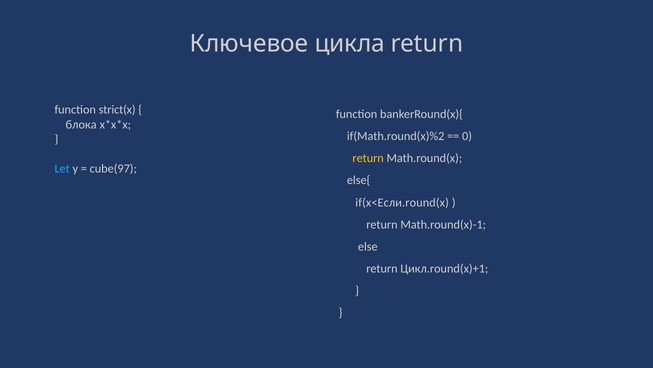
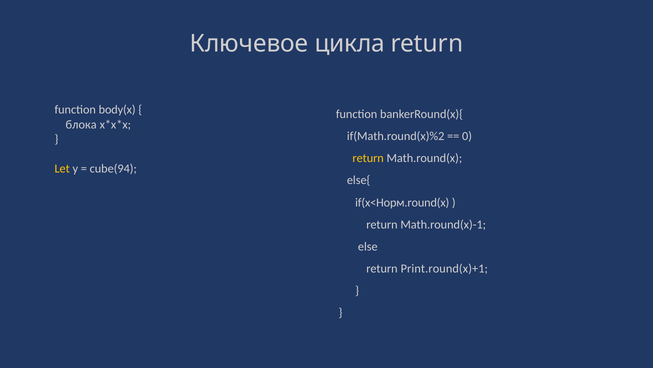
strict(x: strict(x -> body(x
Let colour: light blue -> yellow
cube(97: cube(97 -> cube(94
if(x<Если.round(x: if(x<Если.round(x -> if(x<Норм.round(x
Цикл.round(x)+1: Цикл.round(x)+1 -> Print.round(x)+1
